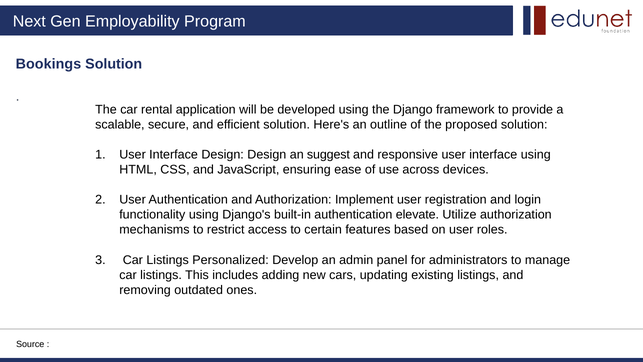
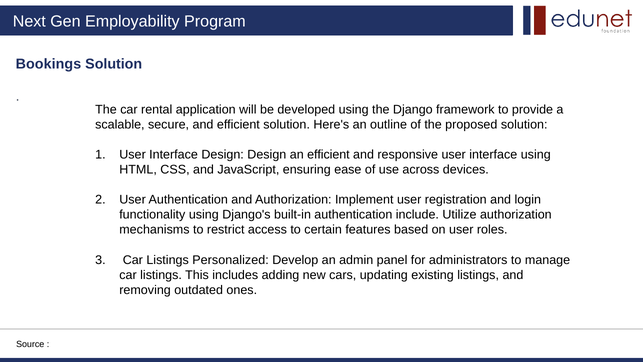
an suggest: suggest -> efficient
elevate: elevate -> include
